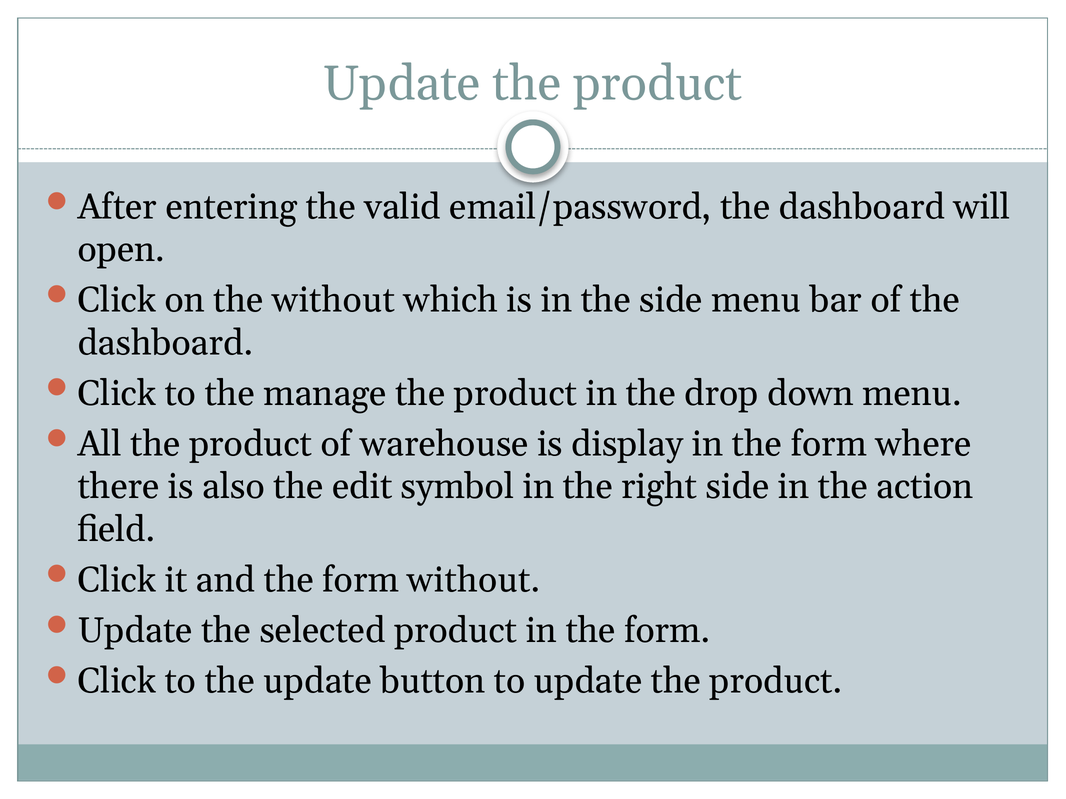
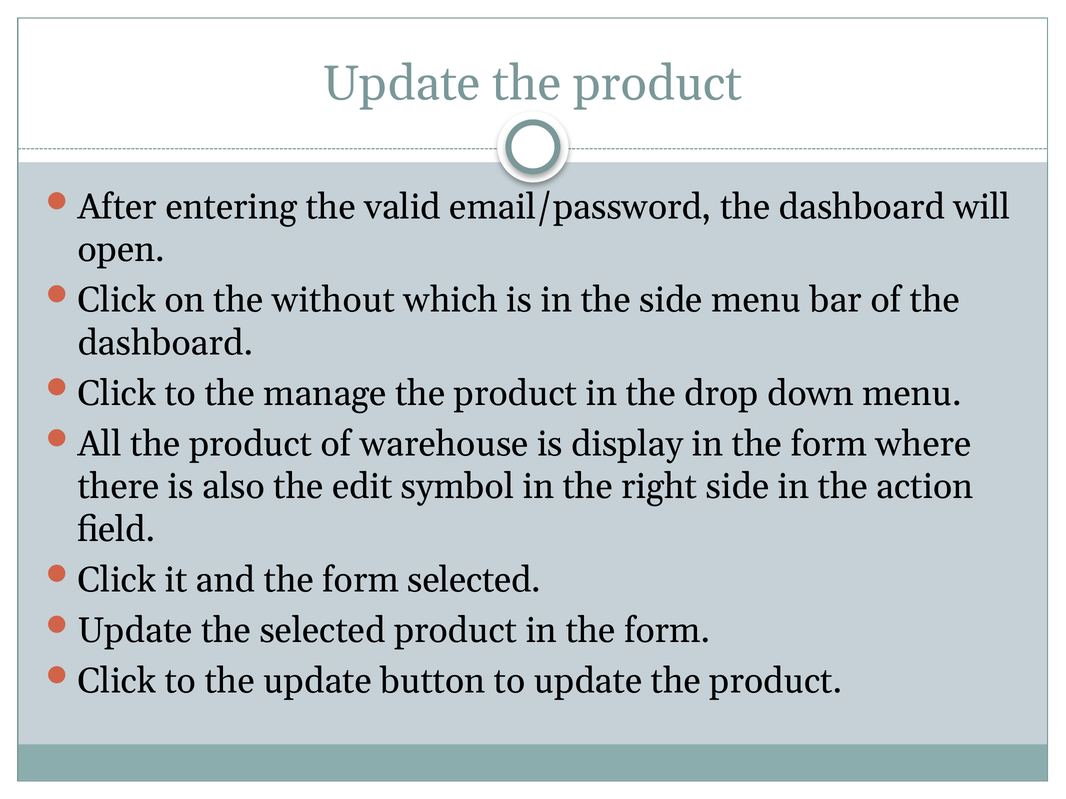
form without: without -> selected
